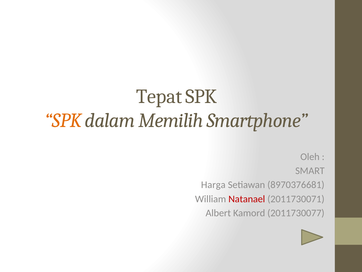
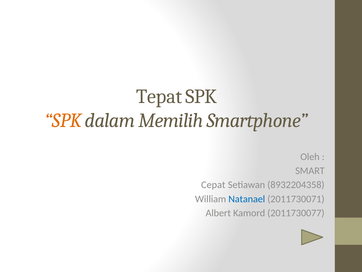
Harga: Harga -> Cepat
8970376681: 8970376681 -> 8932204358
Natanael colour: red -> blue
